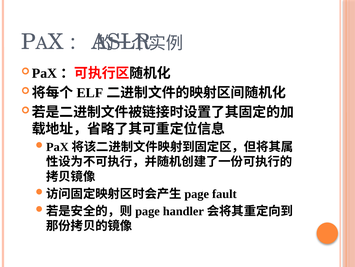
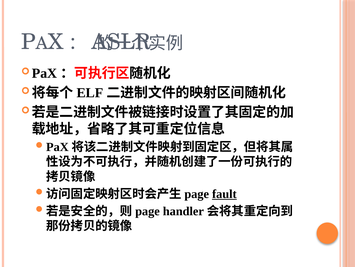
fault underline: none -> present
